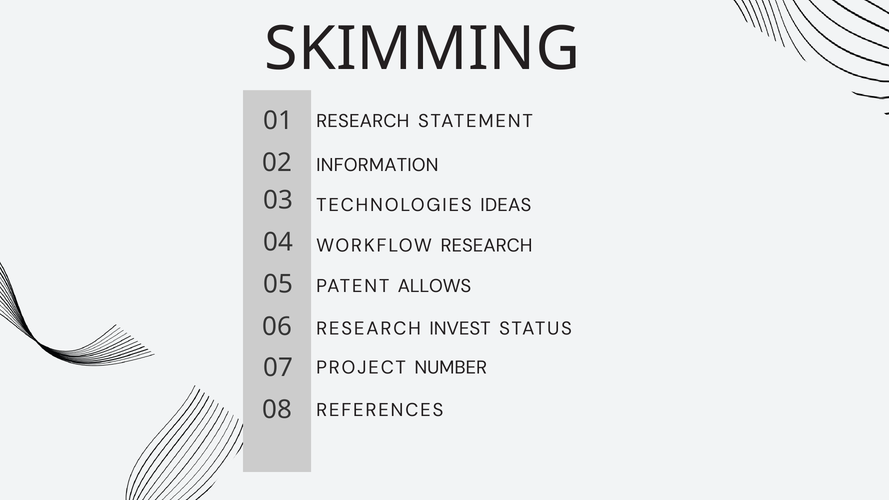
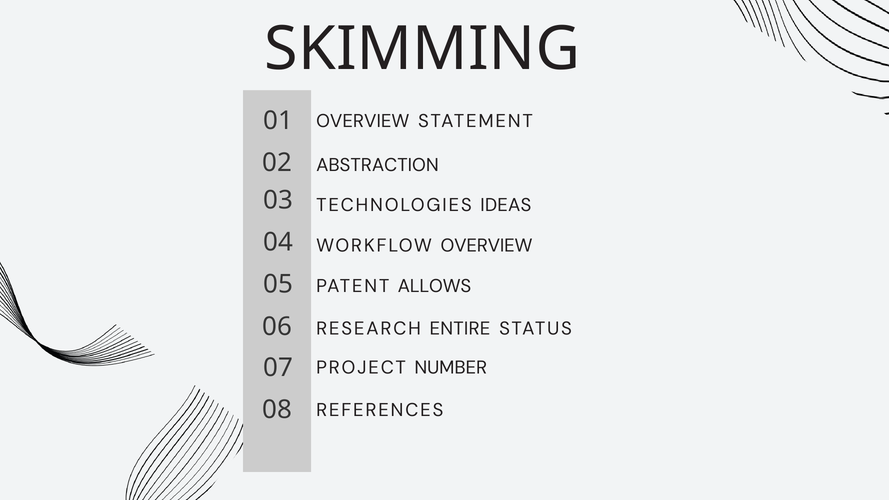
RESEARCH at (363, 121): RESEARCH -> OVERVIEW
INFORMATION: INFORMATION -> ABSTRACTION
WORKFLOW RESEARCH: RESEARCH -> OVERVIEW
INVEST: INVEST -> ENTIRE
